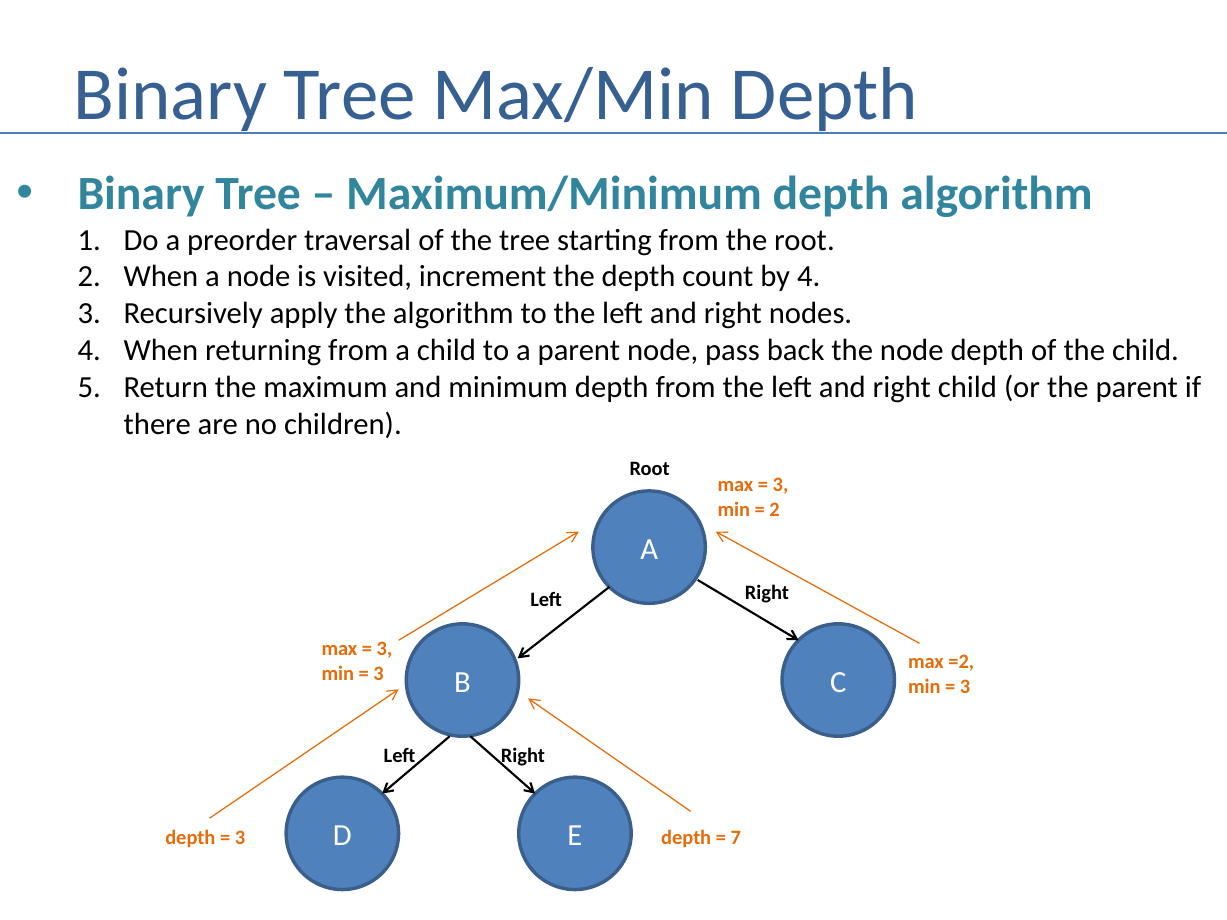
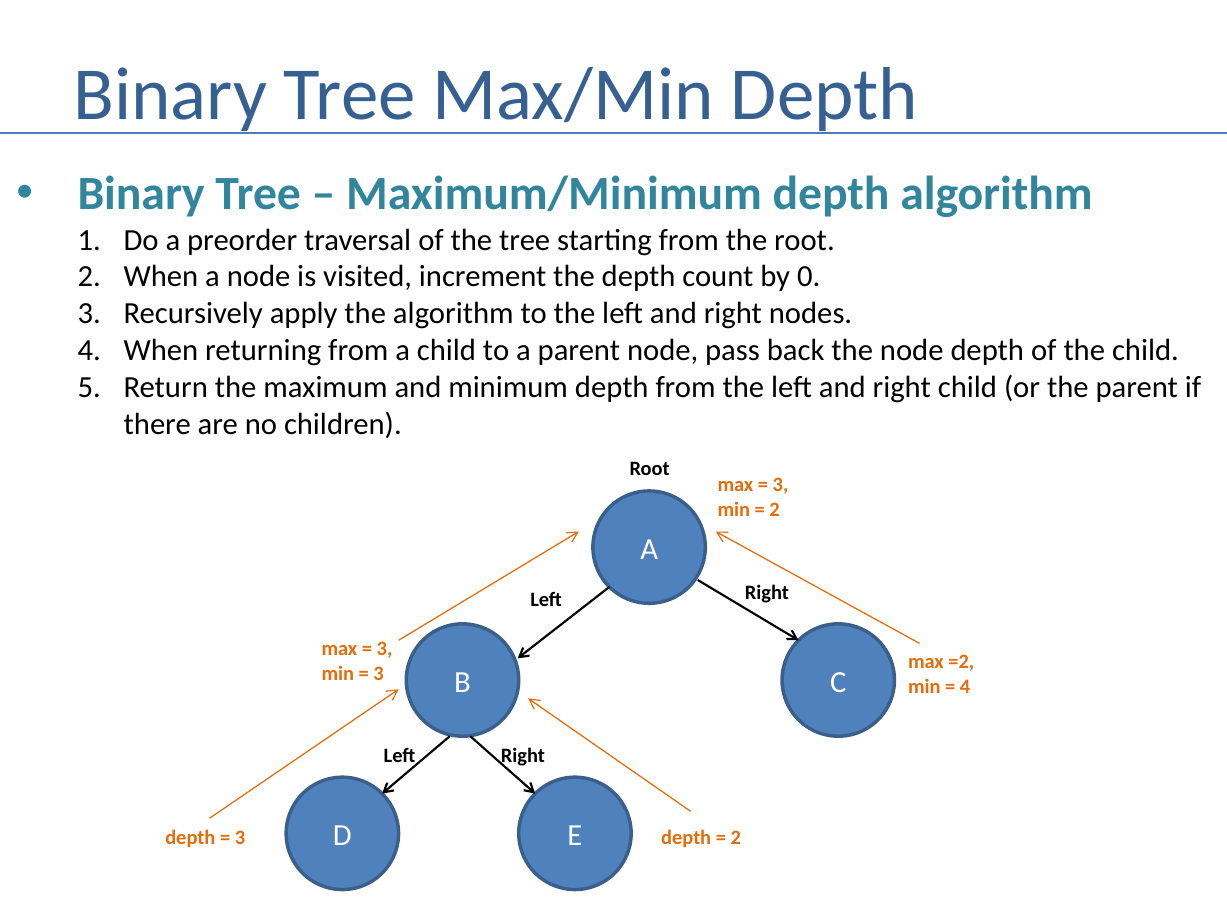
by 4: 4 -> 0
3 at (965, 687): 3 -> 4
7 at (736, 838): 7 -> 2
